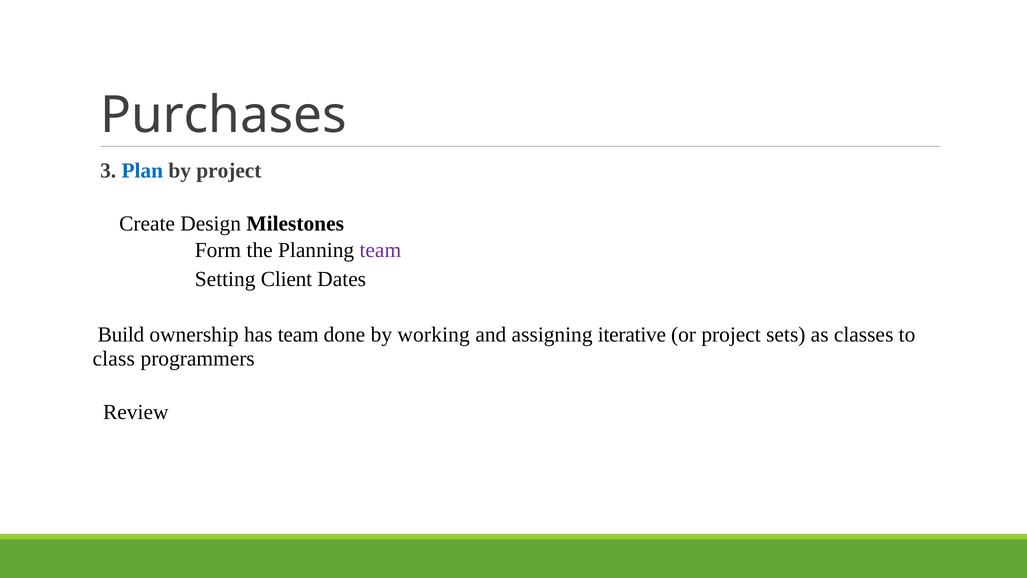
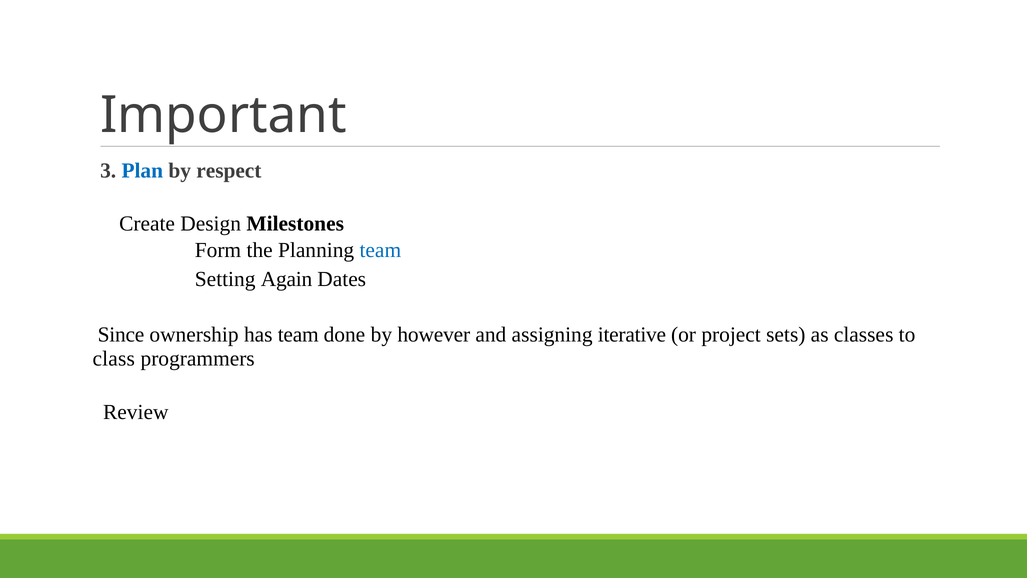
Purchases: Purchases -> Important
by project: project -> respect
team at (380, 250) colour: purple -> blue
Client: Client -> Again
Build: Build -> Since
working: working -> however
